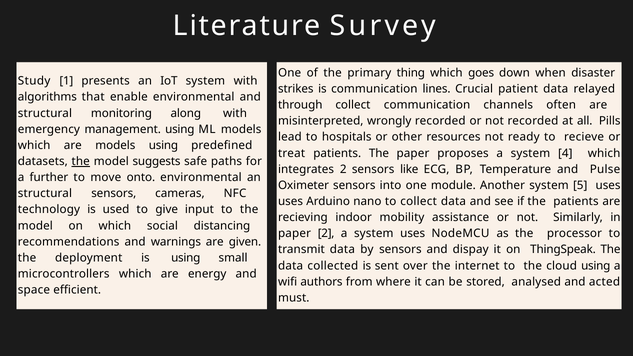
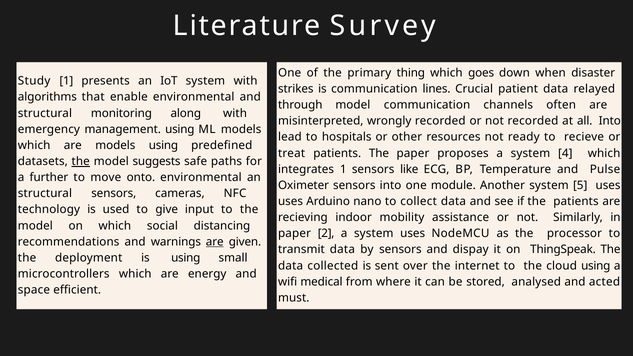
through collect: collect -> model
all Pills: Pills -> Into
integrates 2: 2 -> 1
are at (215, 242) underline: none -> present
authors: authors -> medical
